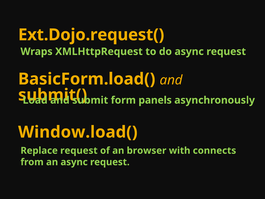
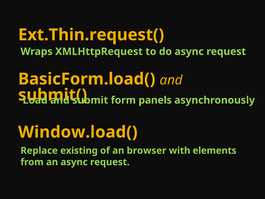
Ext.Dojo.request(: Ext.Dojo.request( -> Ext.Thin.request(
Replace request: request -> existing
connects: connects -> elements
